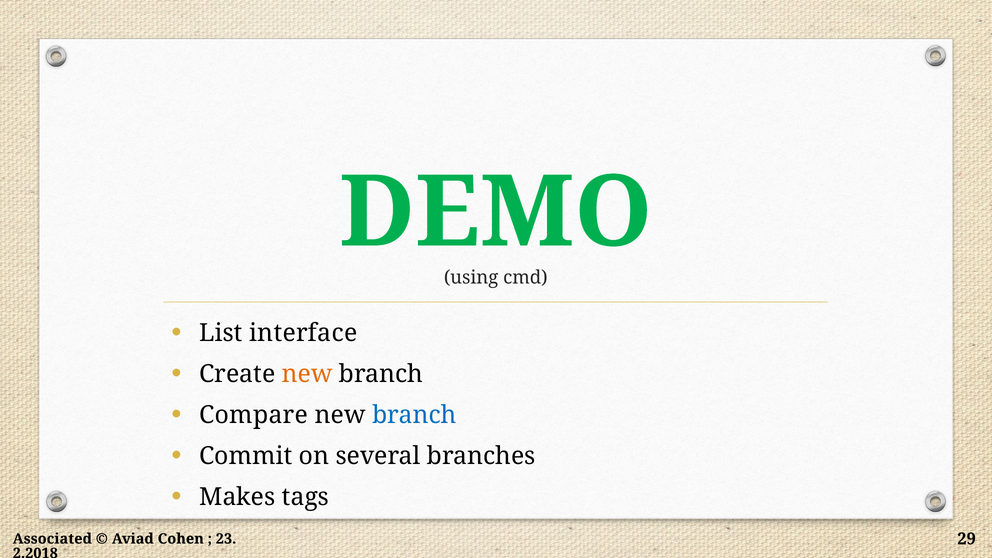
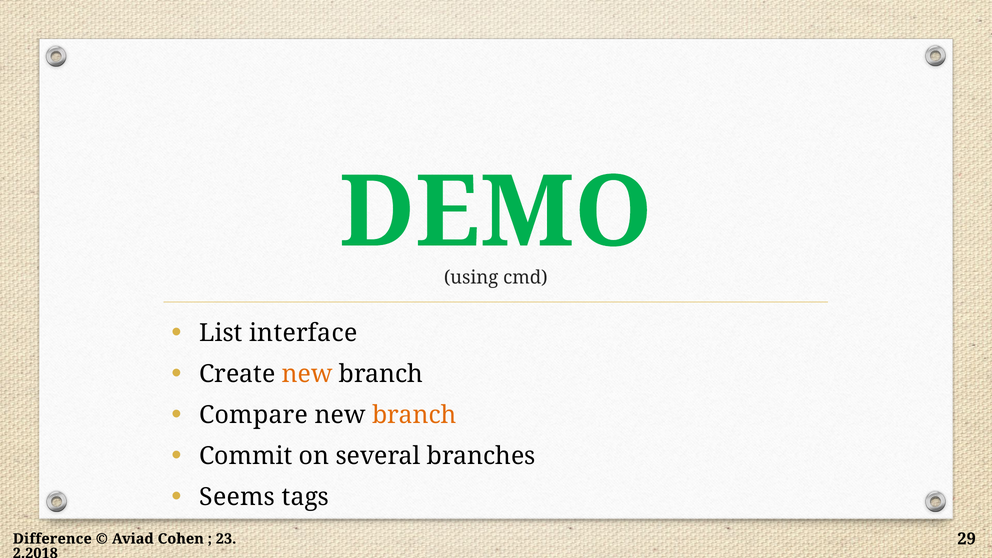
branch at (414, 415) colour: blue -> orange
Makes: Makes -> Seems
Associated: Associated -> Difference
